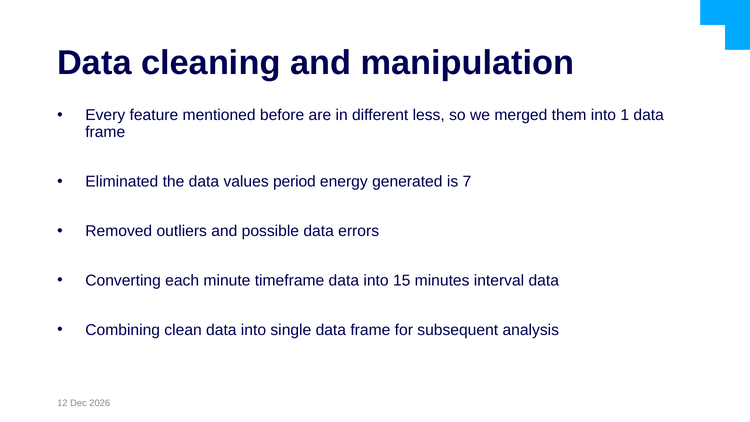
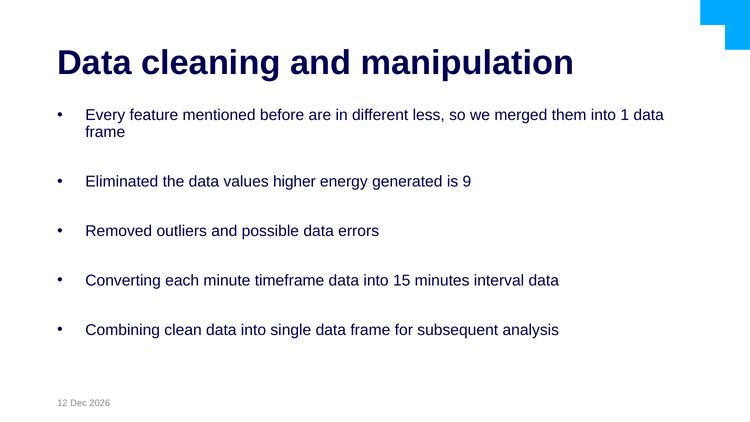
period: period -> higher
7: 7 -> 9
